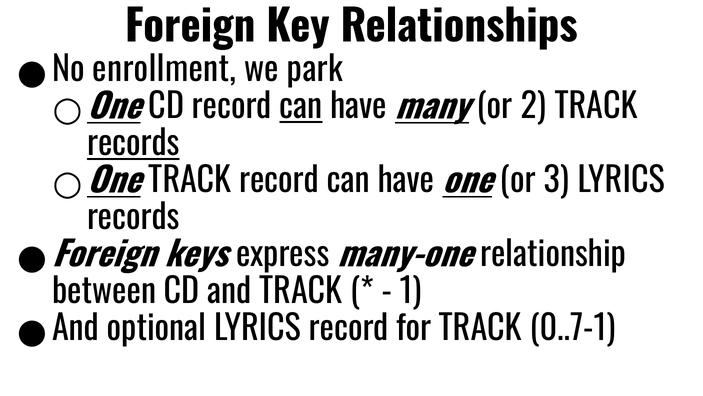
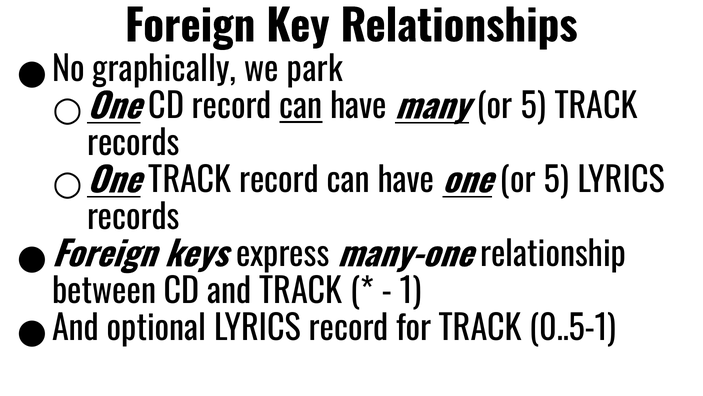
enrollment: enrollment -> graphically
many or 2: 2 -> 5
records at (133, 144) underline: present -> none
one or 3: 3 -> 5
0..7-1: 0..7-1 -> 0..5-1
